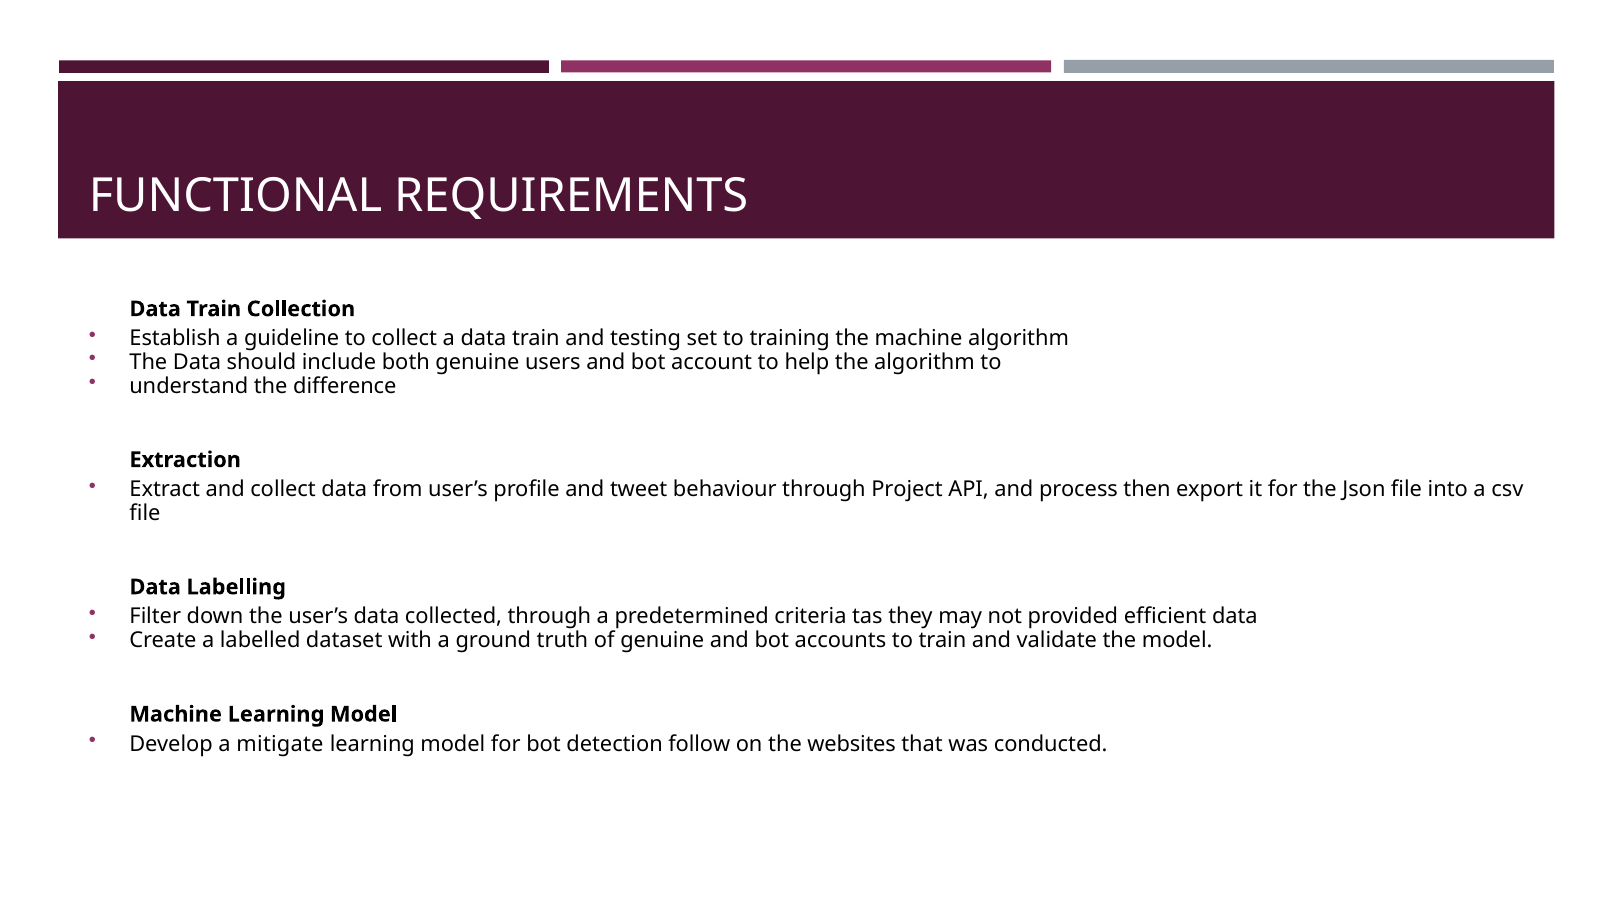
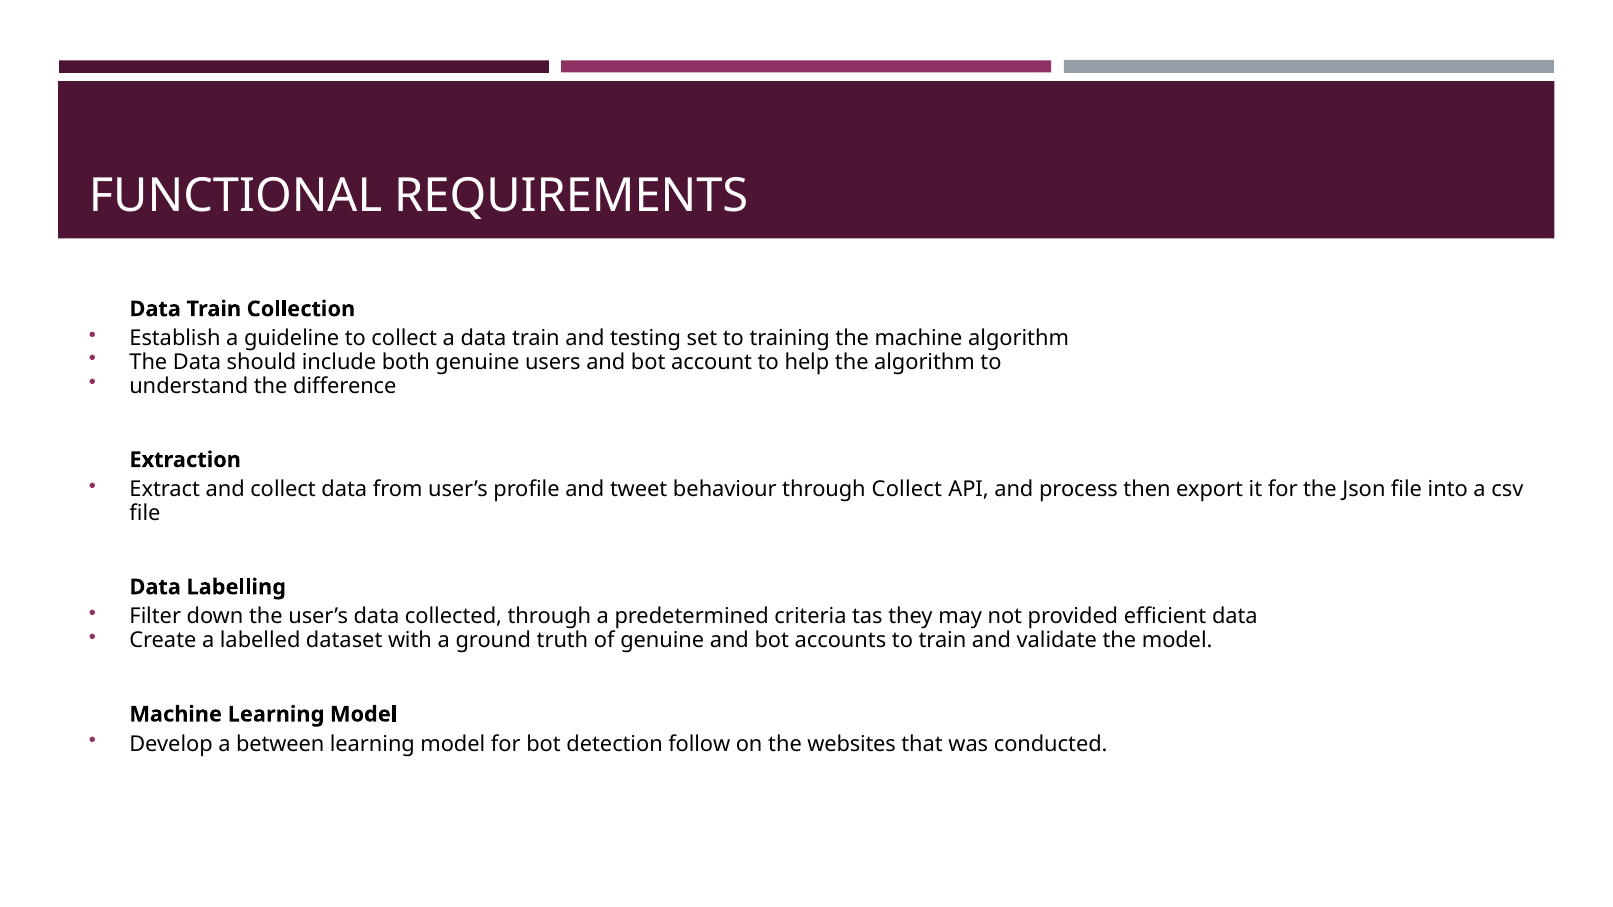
through Project: Project -> Collect
mitigate: mitigate -> between
